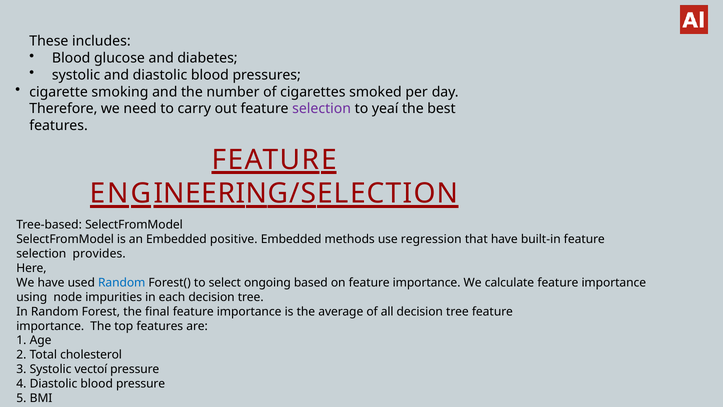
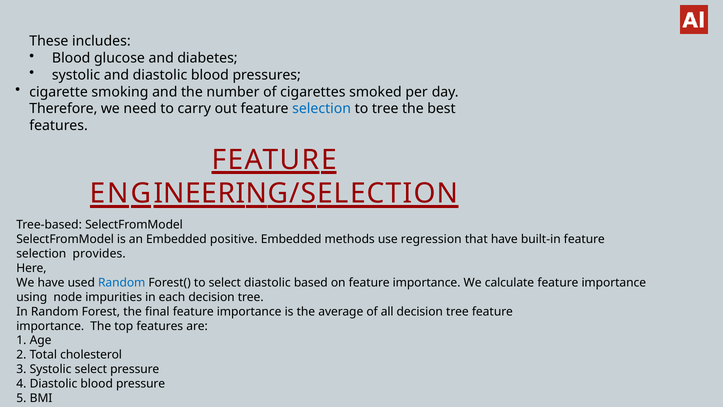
selection at (322, 109) colour: purple -> blue
to yeaí: yeaí -> tree
select ongoing: ongoing -> diastolic
Systolic vectoí: vectoí -> select
